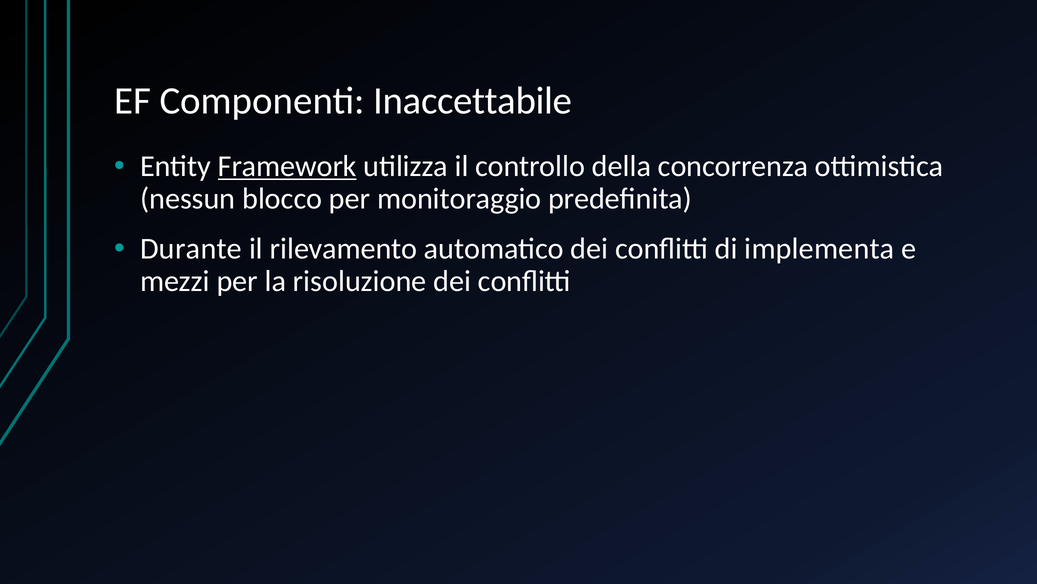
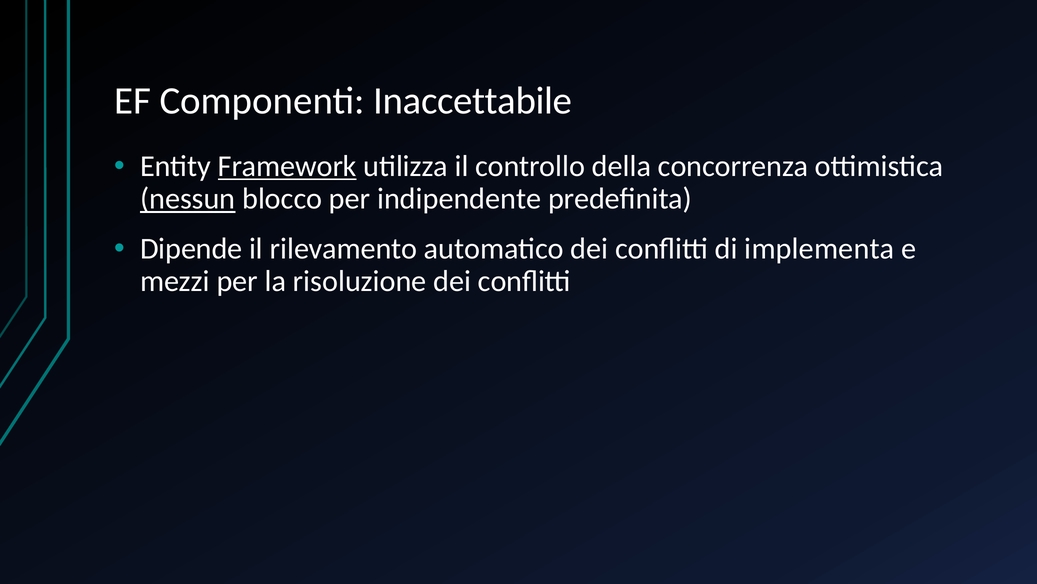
nessun underline: none -> present
monitoraggio: monitoraggio -> indipendente
Durante: Durante -> Dipende
